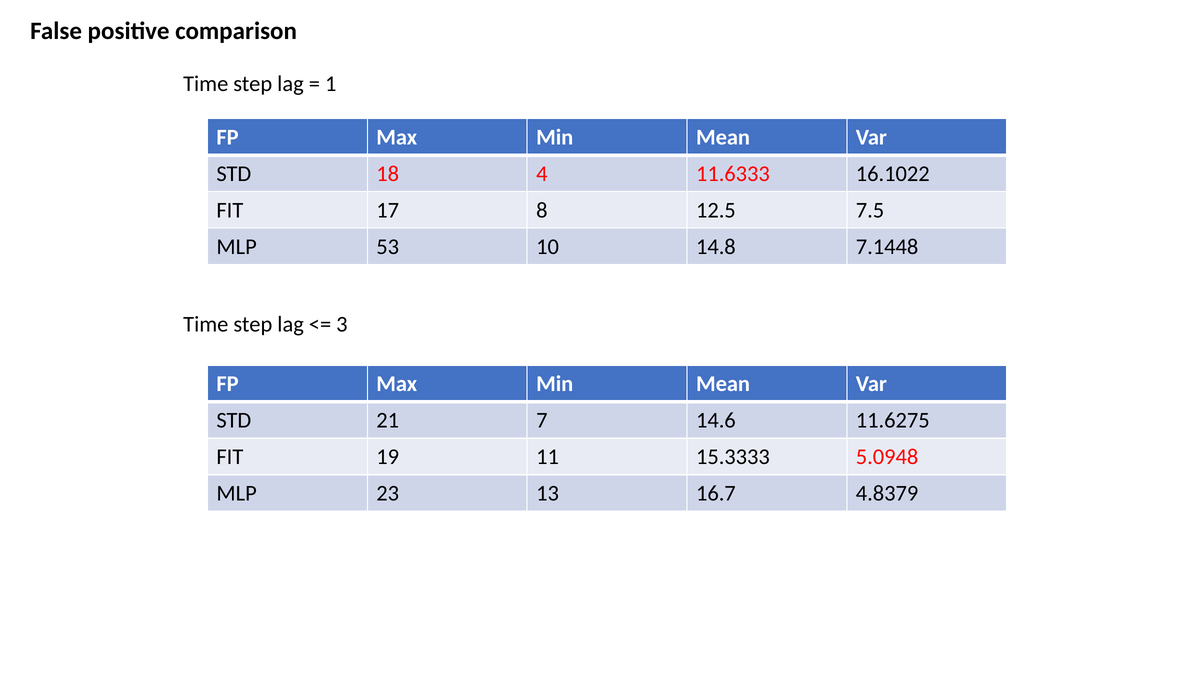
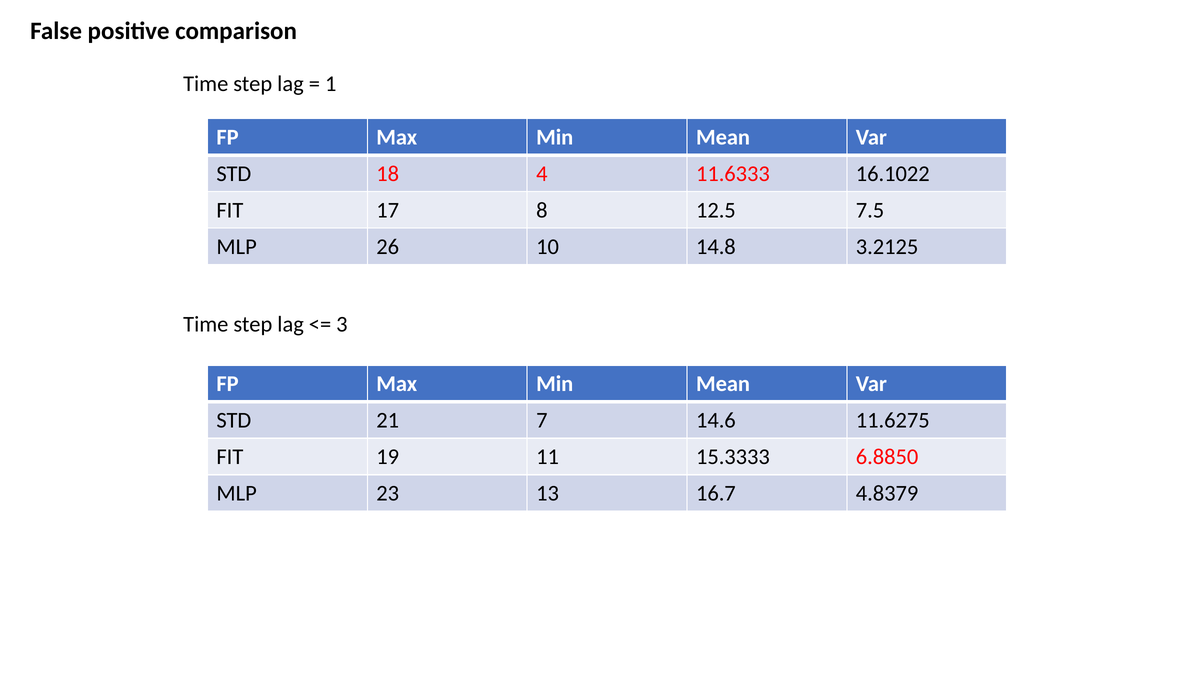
53: 53 -> 26
7.1448: 7.1448 -> 3.2125
5.0948: 5.0948 -> 6.8850
